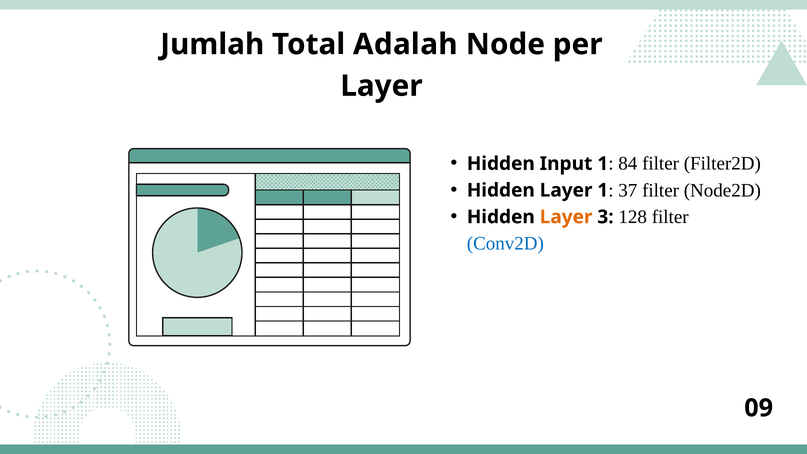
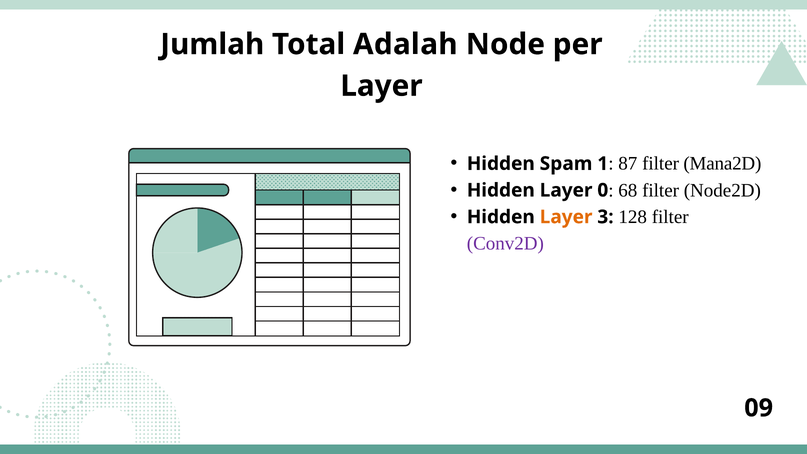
Input: Input -> Spam
84: 84 -> 87
Filter2D: Filter2D -> Mana2D
Layer 1: 1 -> 0
37: 37 -> 68
Conv2D colour: blue -> purple
